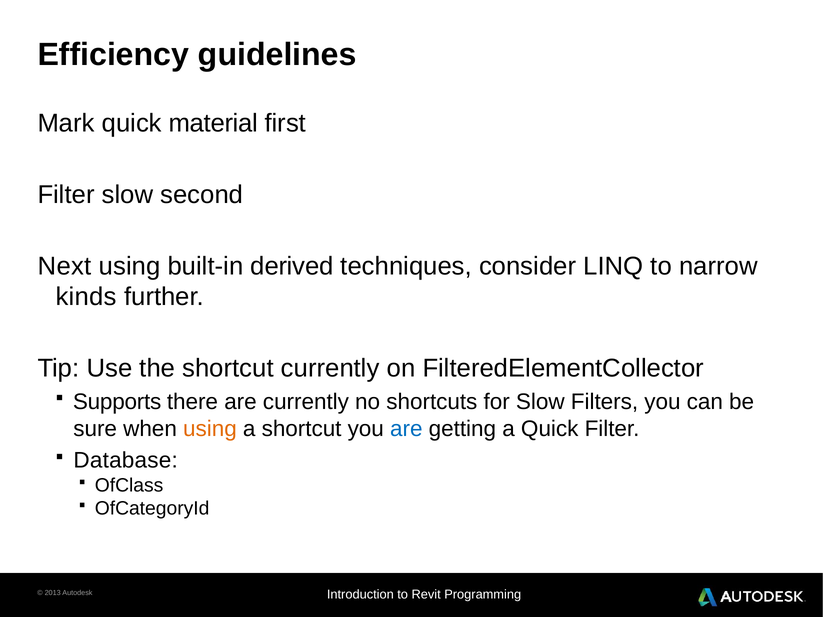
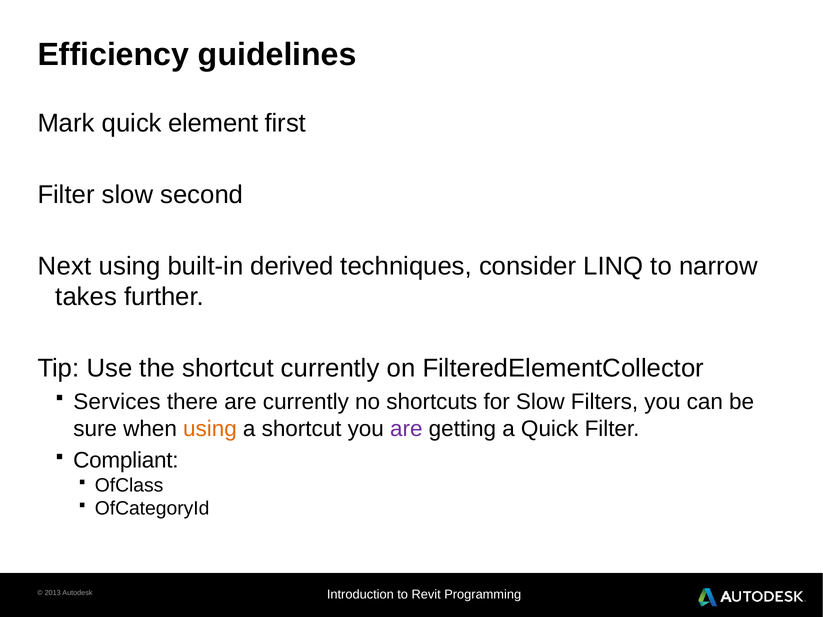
material: material -> element
kinds: kinds -> takes
Supports: Supports -> Services
are at (406, 429) colour: blue -> purple
Database: Database -> Compliant
